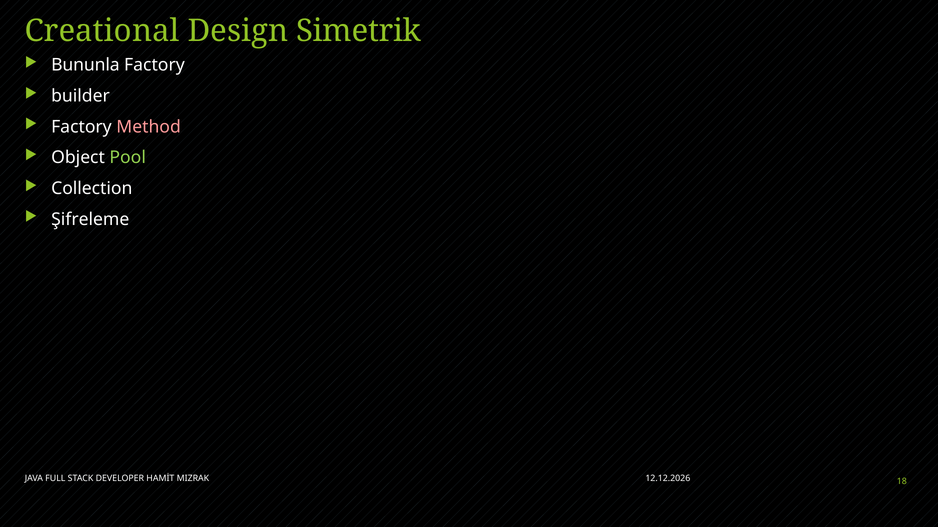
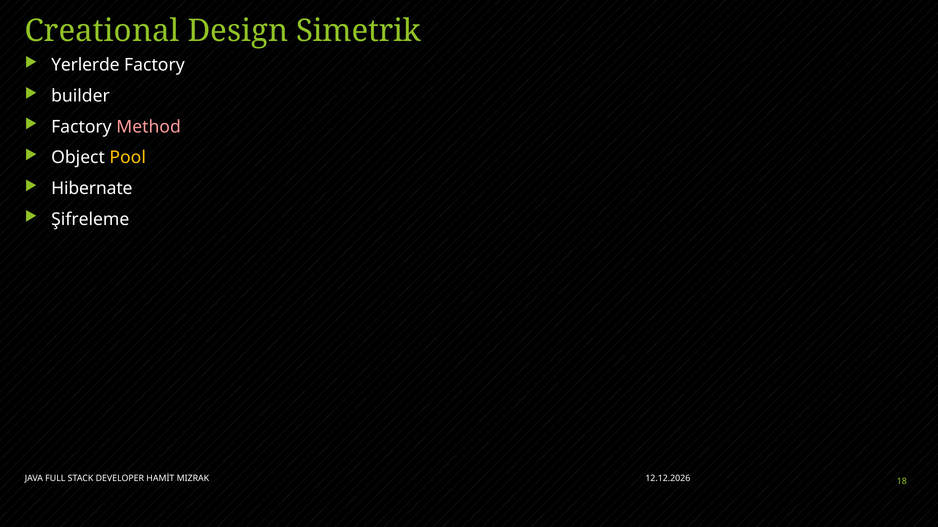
Bununla: Bununla -> Yerlerde
Pool colour: light green -> yellow
Collection: Collection -> Hibernate
